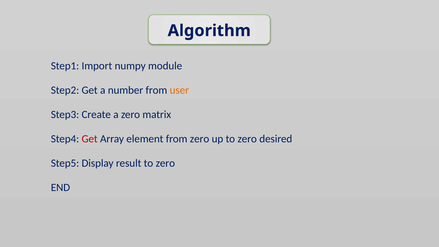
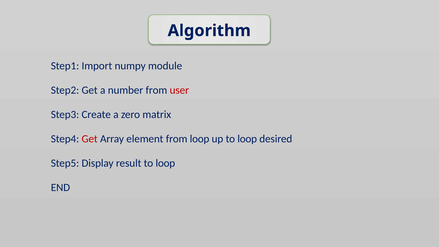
user colour: orange -> red
from zero: zero -> loop
up to zero: zero -> loop
result to zero: zero -> loop
